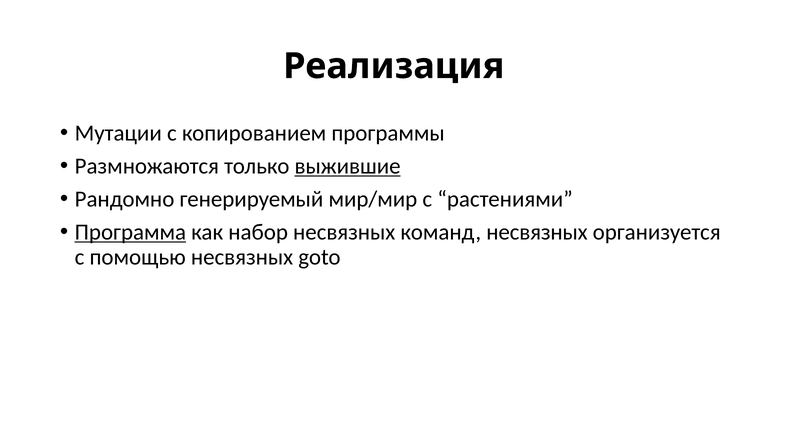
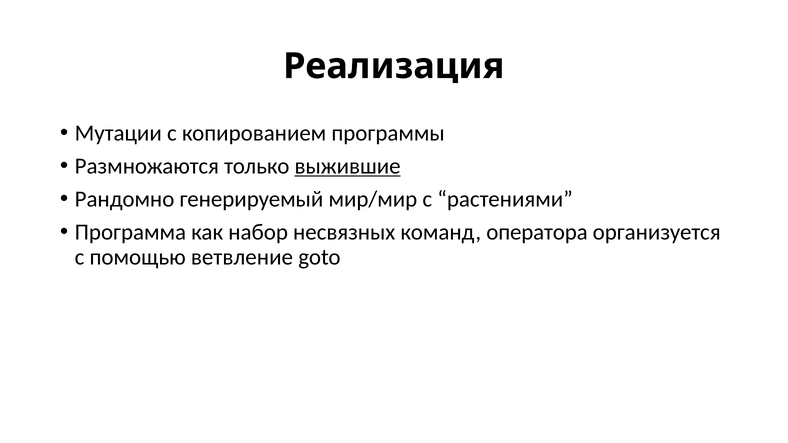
Программа underline: present -> none
команд несвязных: несвязных -> оператора
помощью несвязных: несвязных -> ветвление
